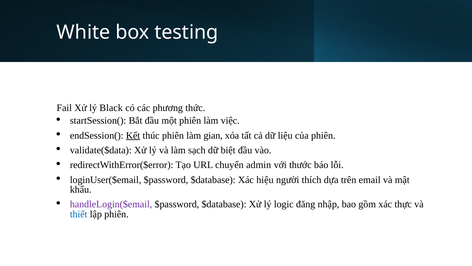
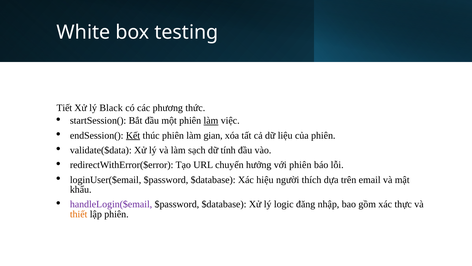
Fail: Fail -> Tiết
làm at (211, 120) underline: none -> present
biệt: biệt -> tính
admin: admin -> hưởng
với thước: thước -> phiên
thiết colour: blue -> orange
